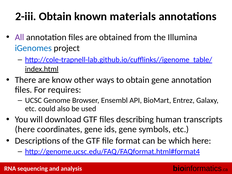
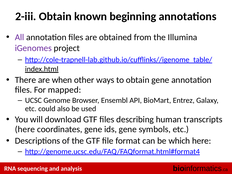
materials: materials -> beginning
iGenomes colour: blue -> purple
know: know -> when
requires: requires -> mapped
